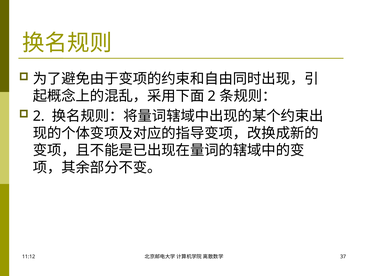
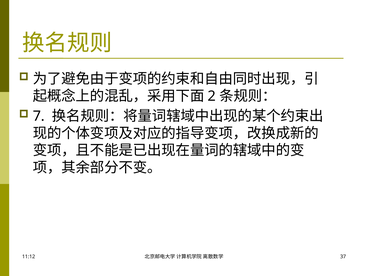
2 at (39, 116): 2 -> 7
